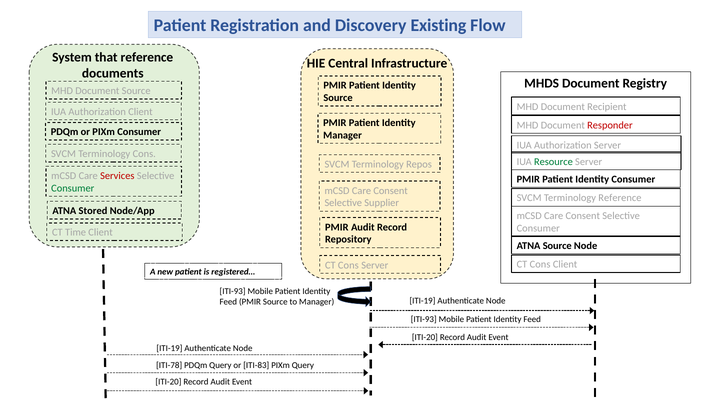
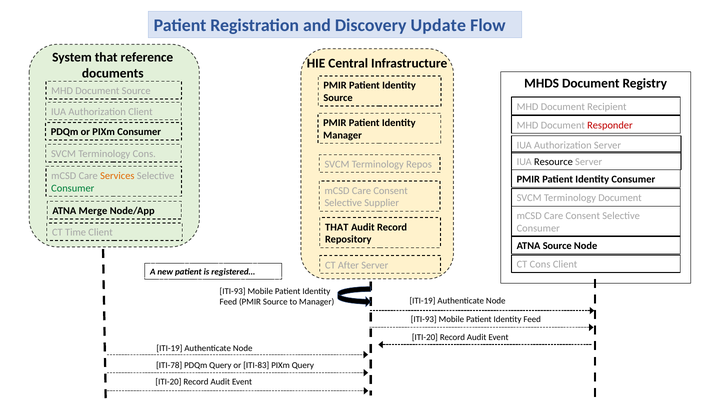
Existing: Existing -> Update
Resource colour: green -> black
Services colour: red -> orange
Terminology Reference: Reference -> Document
Stored: Stored -> Merge
PMIR at (337, 227): PMIR -> THAT
Cons at (348, 265): Cons -> After
